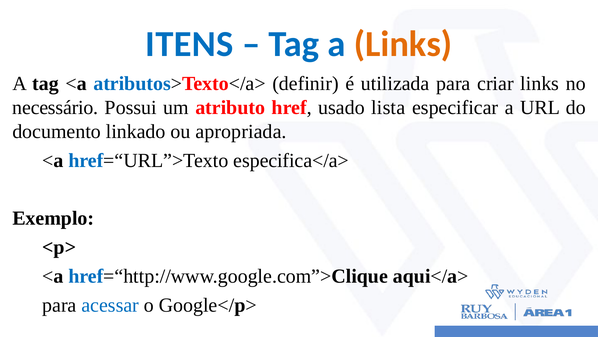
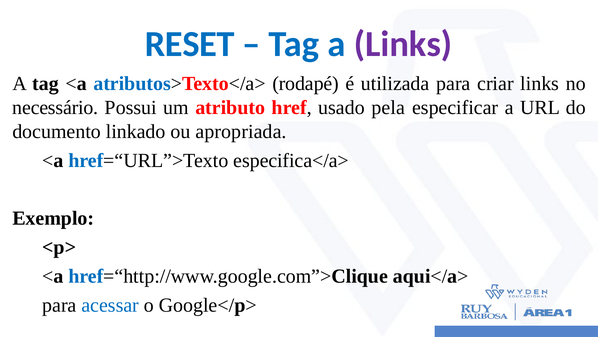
ITENS: ITENS -> RESET
Links at (403, 44) colour: orange -> purple
definir: definir -> rodapé
lista: lista -> pela
